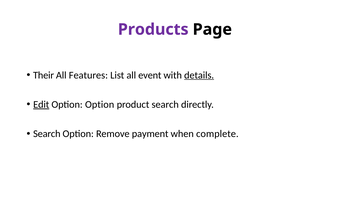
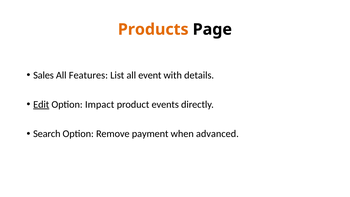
Products colour: purple -> orange
Their: Their -> Sales
details underline: present -> none
Option Option: Option -> Impact
product search: search -> events
complete: complete -> advanced
